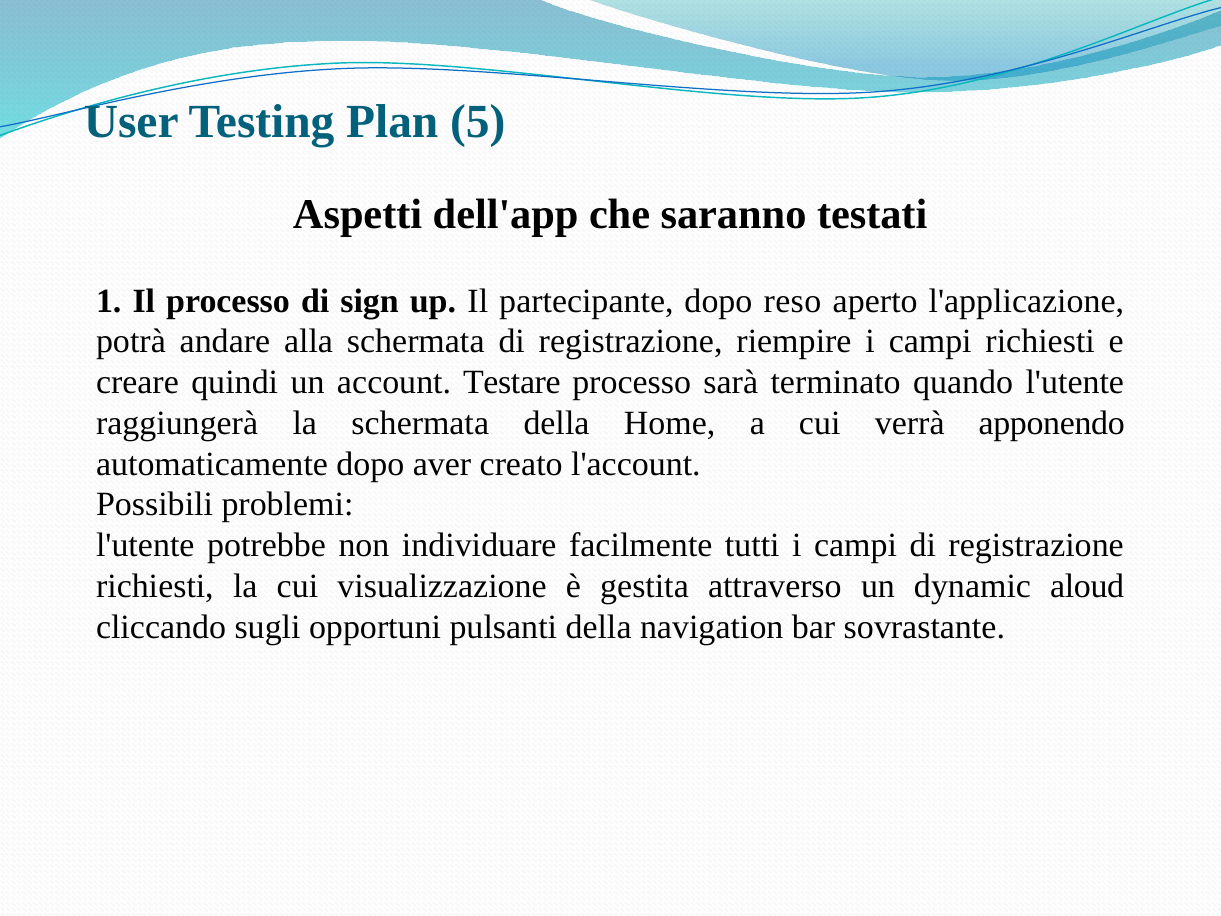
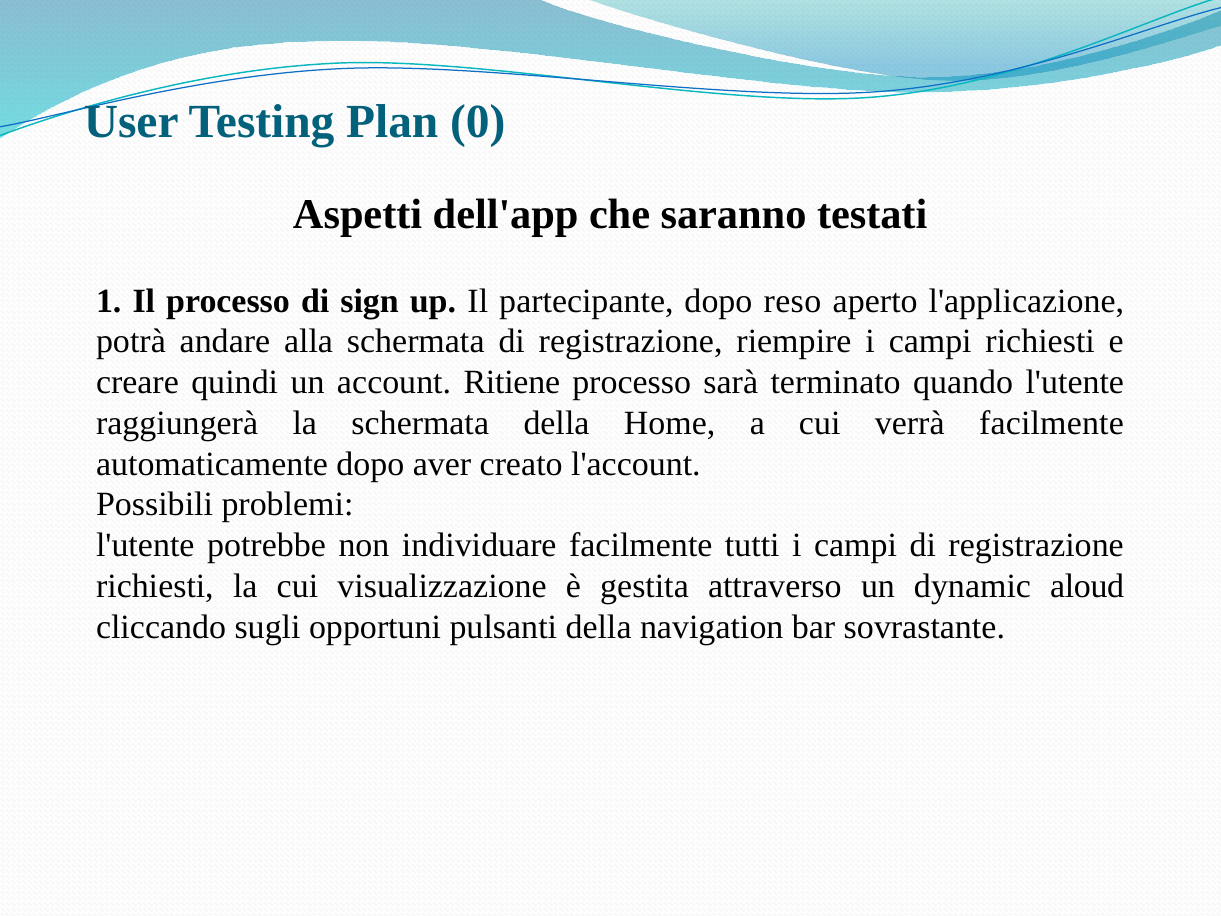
5: 5 -> 0
Testare: Testare -> Ritiene
verrà apponendo: apponendo -> facilmente
